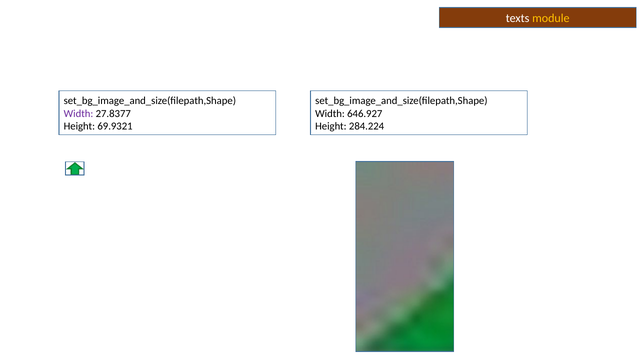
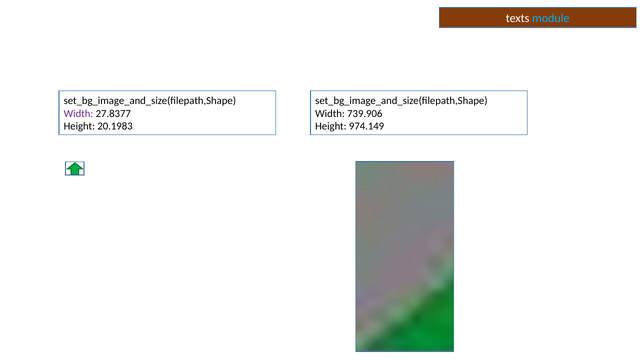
module colour: yellow -> light blue
646.927: 646.927 -> 739.906
69.9321: 69.9321 -> 20.1983
284.224: 284.224 -> 974.149
